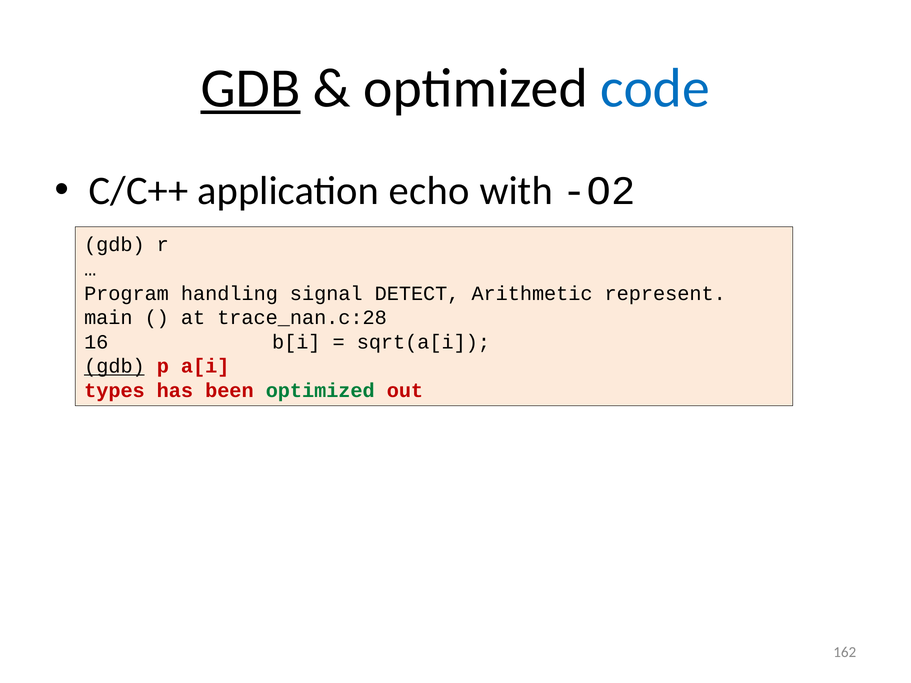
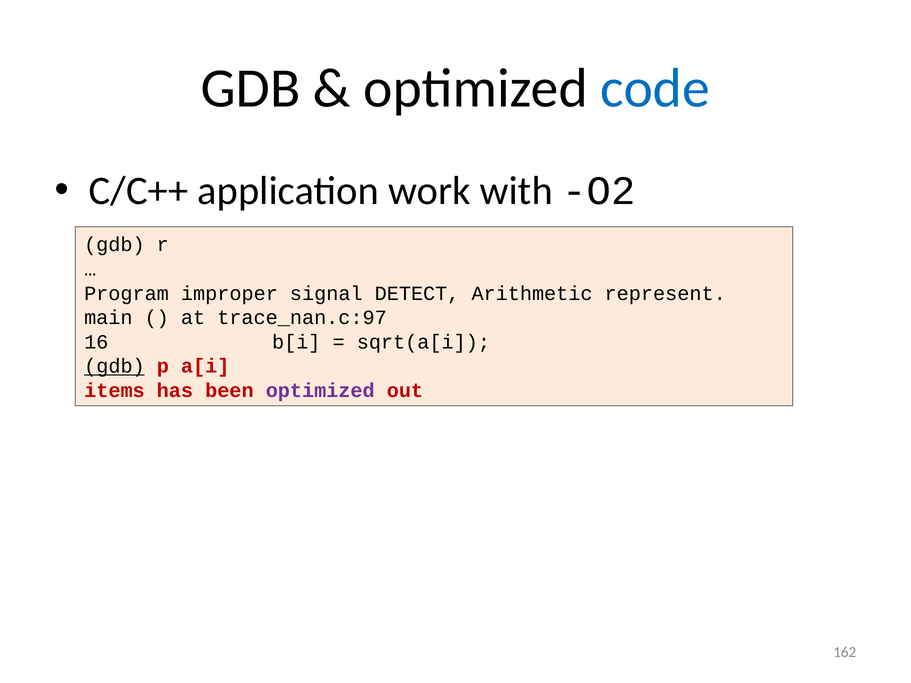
GDB at (250, 88) underline: present -> none
echo: echo -> work
handling: handling -> improper
trace_nan.c:28: trace_nan.c:28 -> trace_nan.c:97
types: types -> items
optimized at (320, 391) colour: green -> purple
